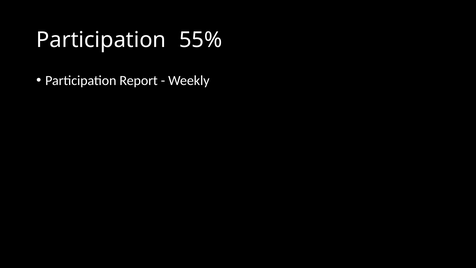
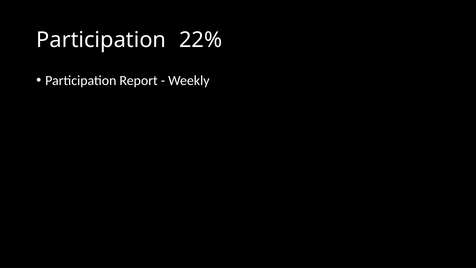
55%: 55% -> 22%
